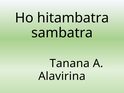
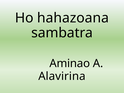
hitambatra: hitambatra -> hahazoana
Tanana: Tanana -> Aminao
